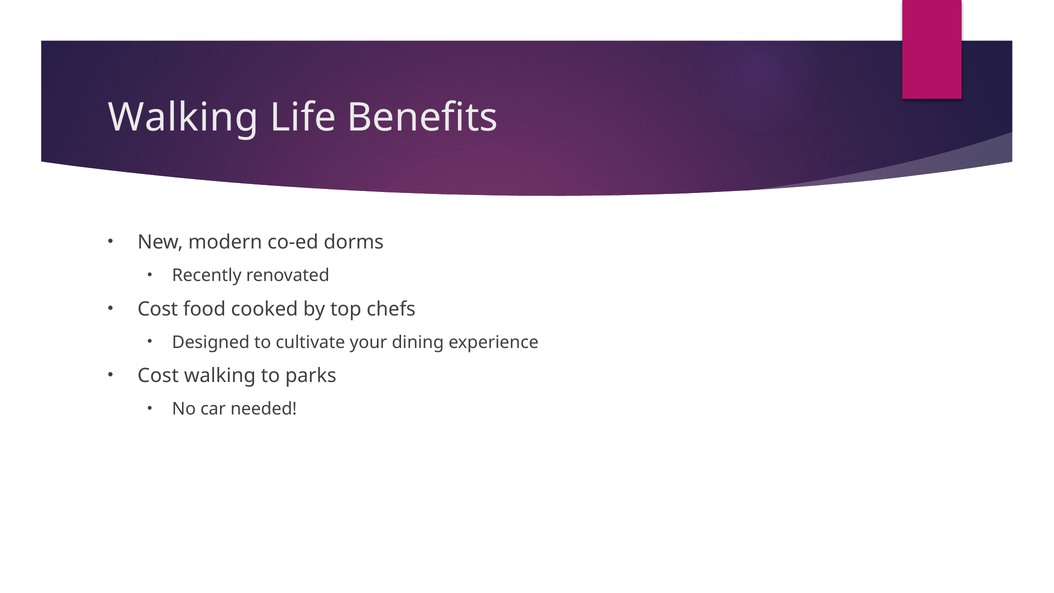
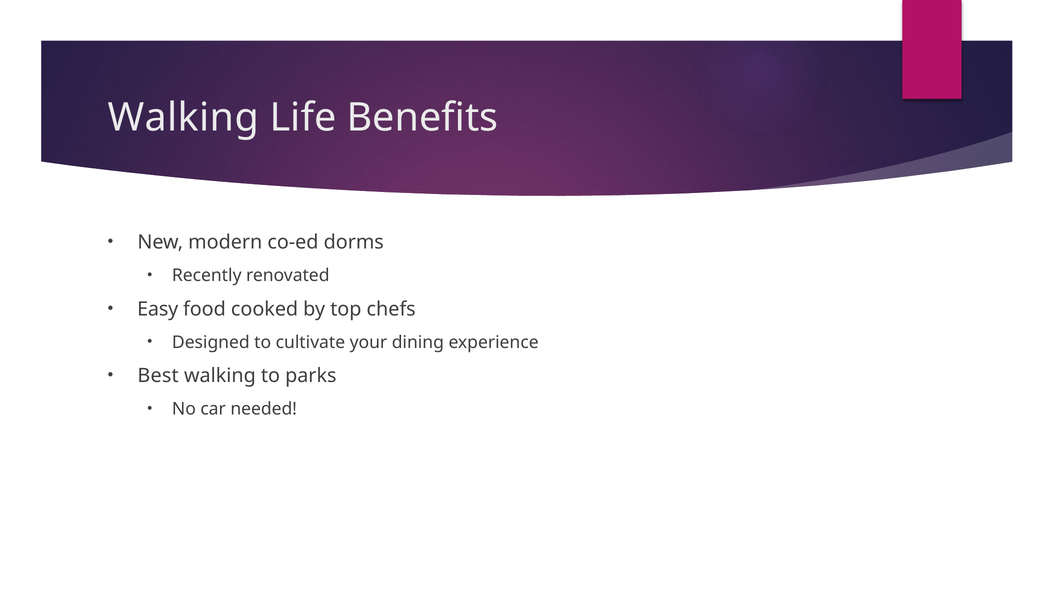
Cost at (158, 309): Cost -> Easy
Cost at (158, 376): Cost -> Best
